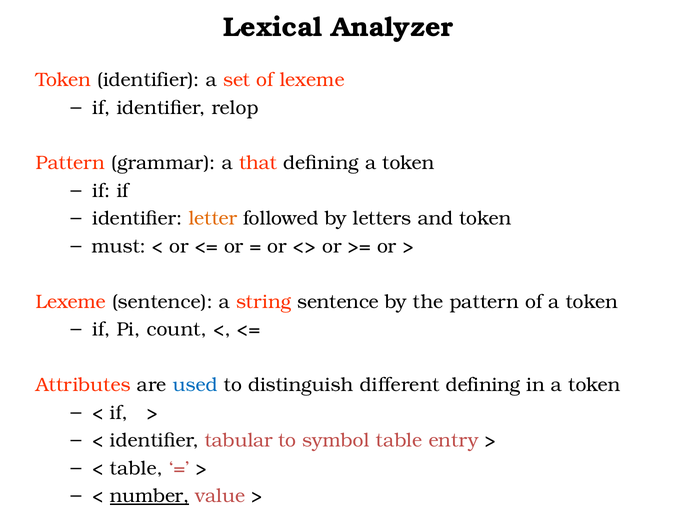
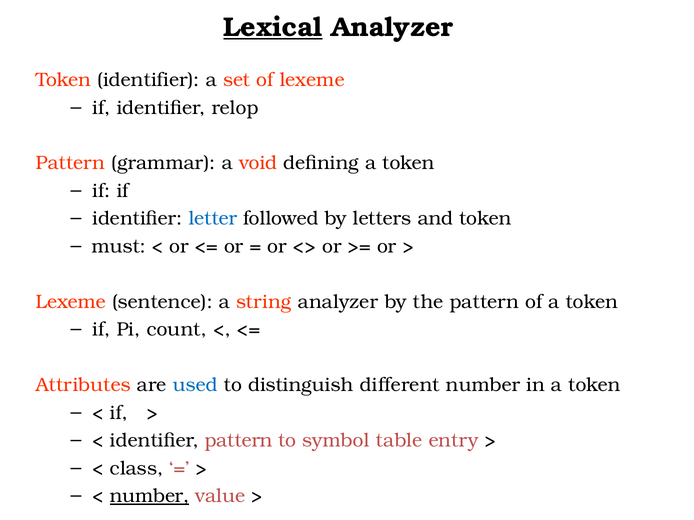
Lexical underline: none -> present
that: that -> void
letter colour: orange -> blue
string sentence: sentence -> analyzer
different defining: defining -> number
identifier tabular: tabular -> pattern
table at (137, 469): table -> class
